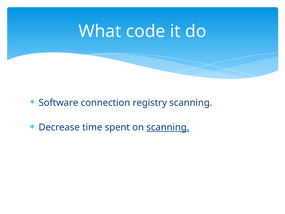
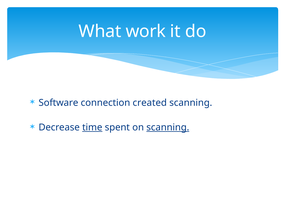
code: code -> work
registry: registry -> created
time underline: none -> present
